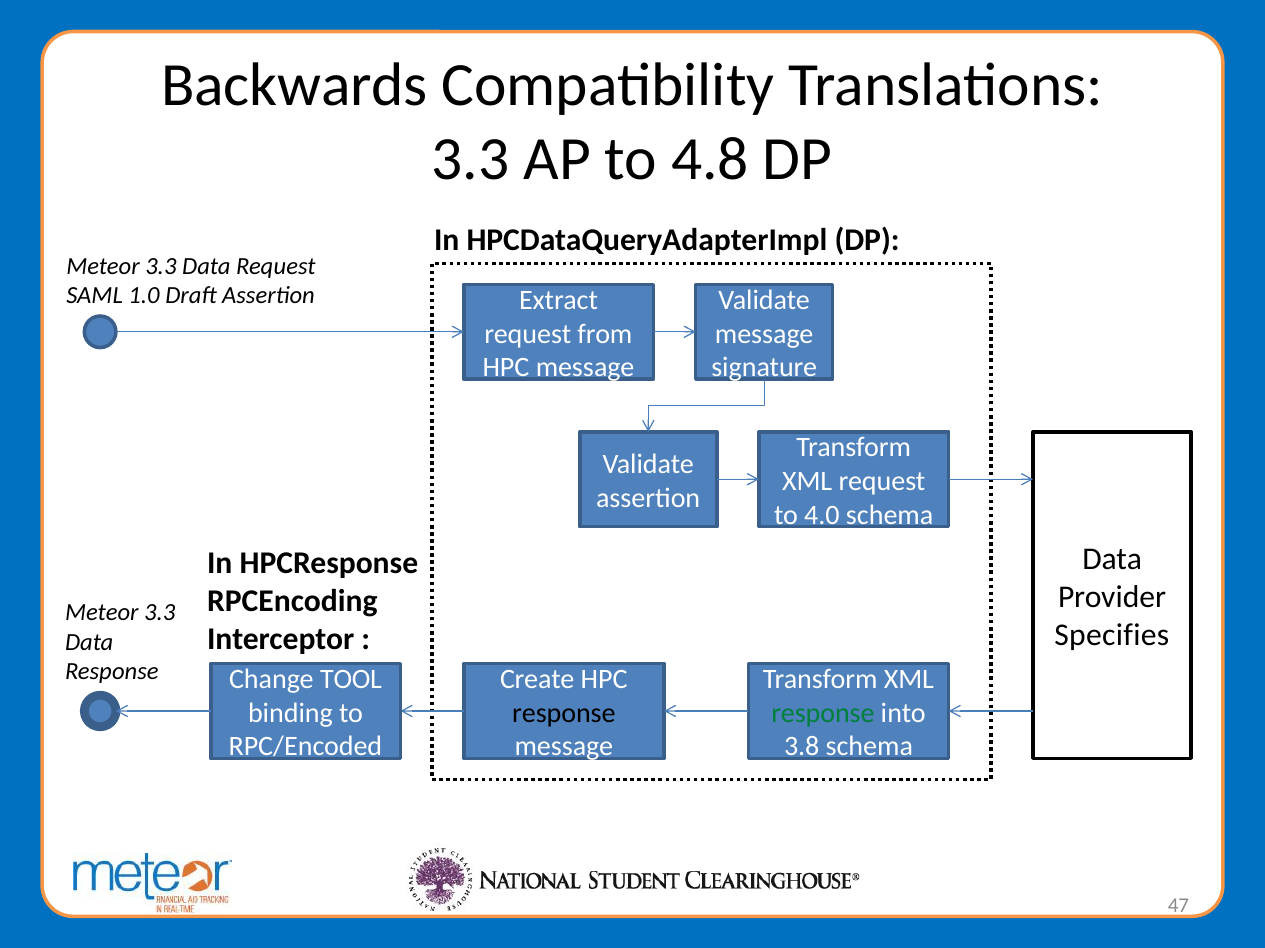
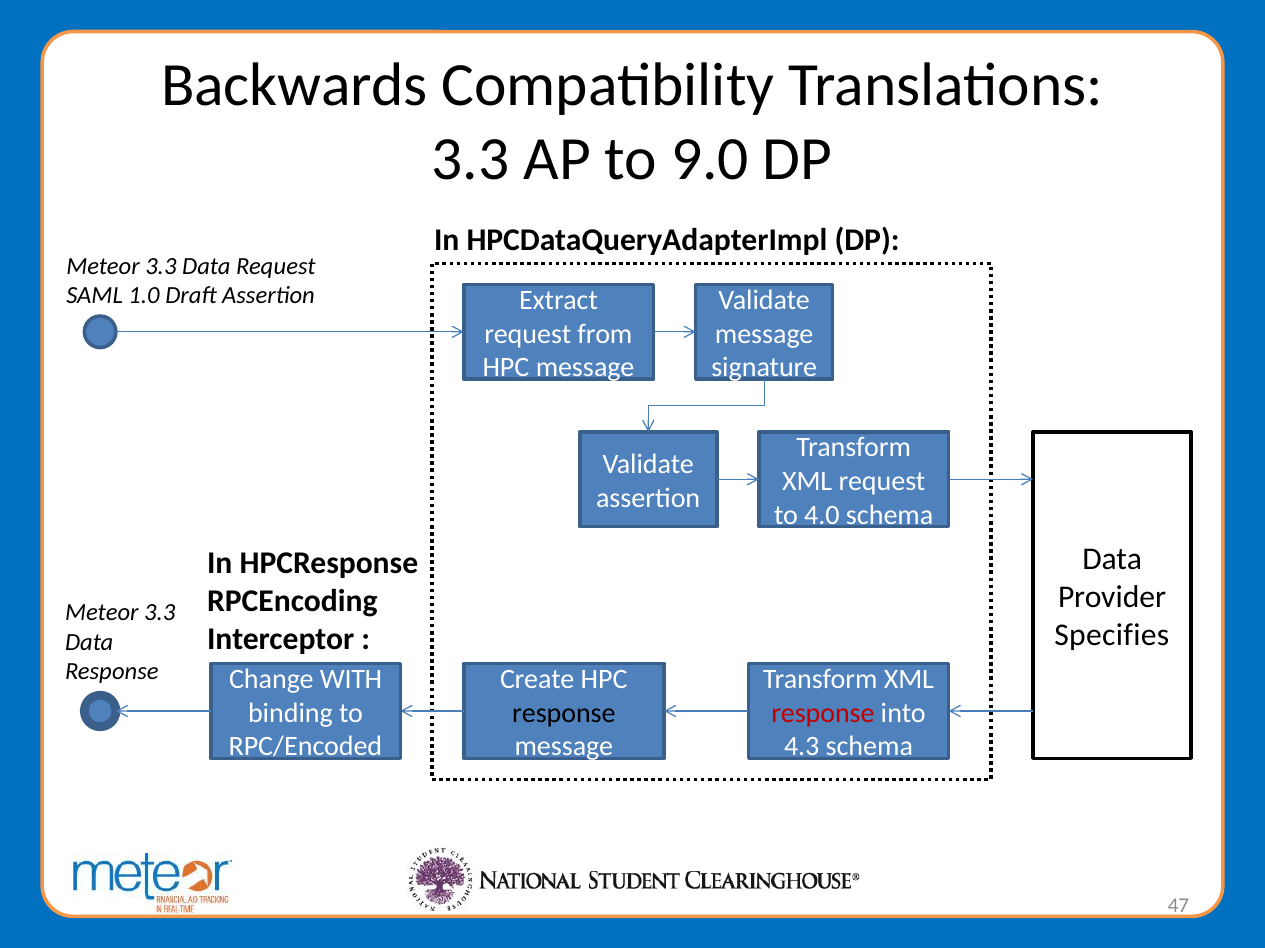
4.8: 4.8 -> 9.0
TOOL: TOOL -> WITH
response at (823, 714) colour: green -> red
3.8: 3.8 -> 4.3
